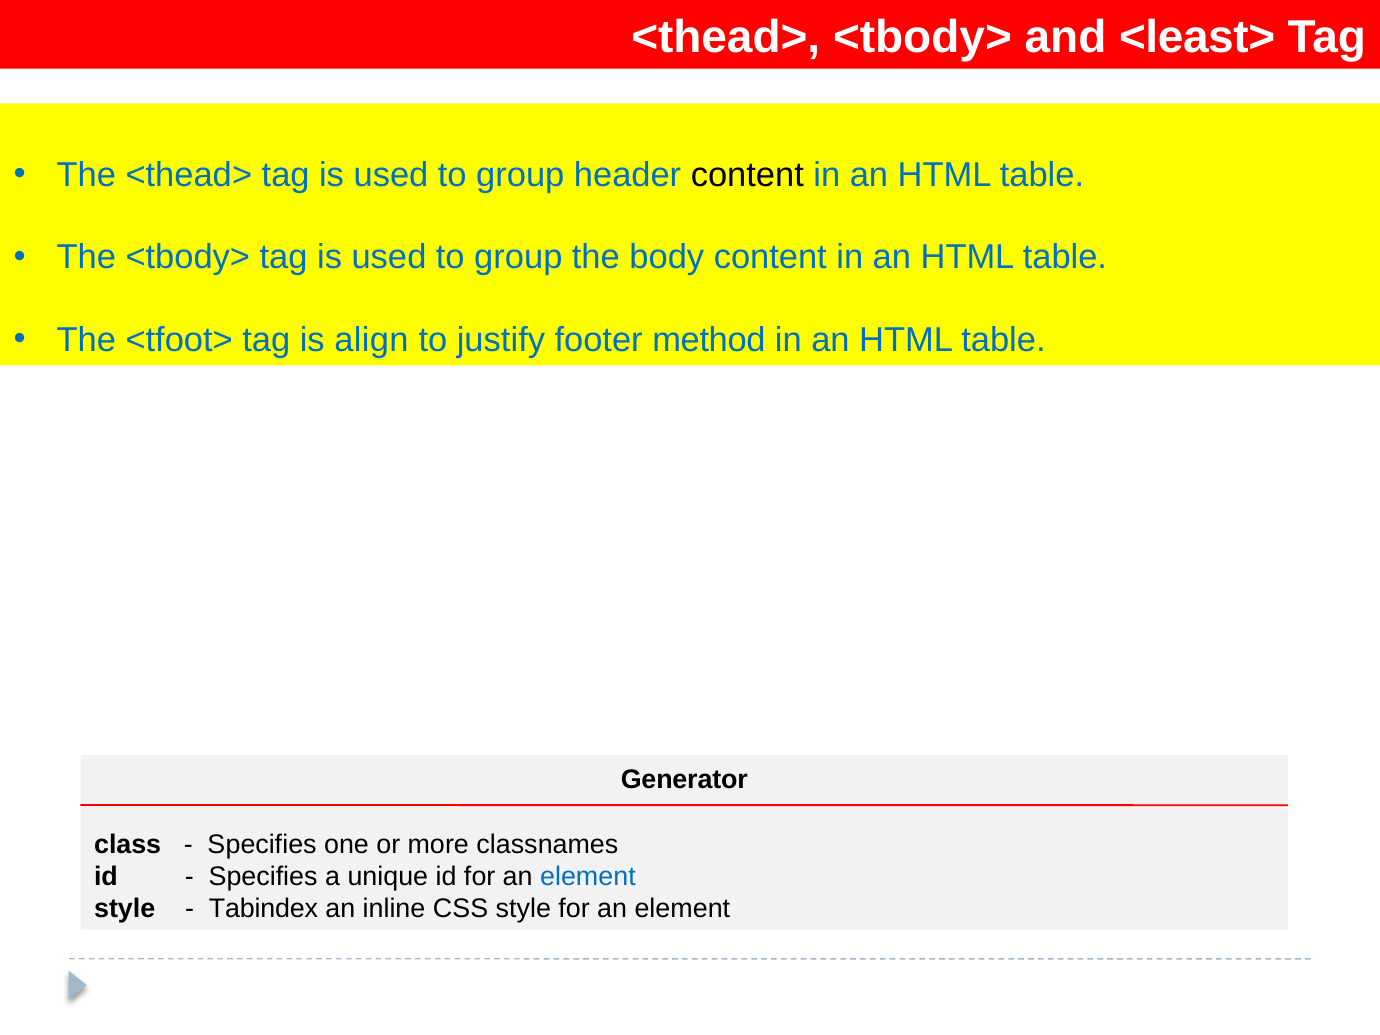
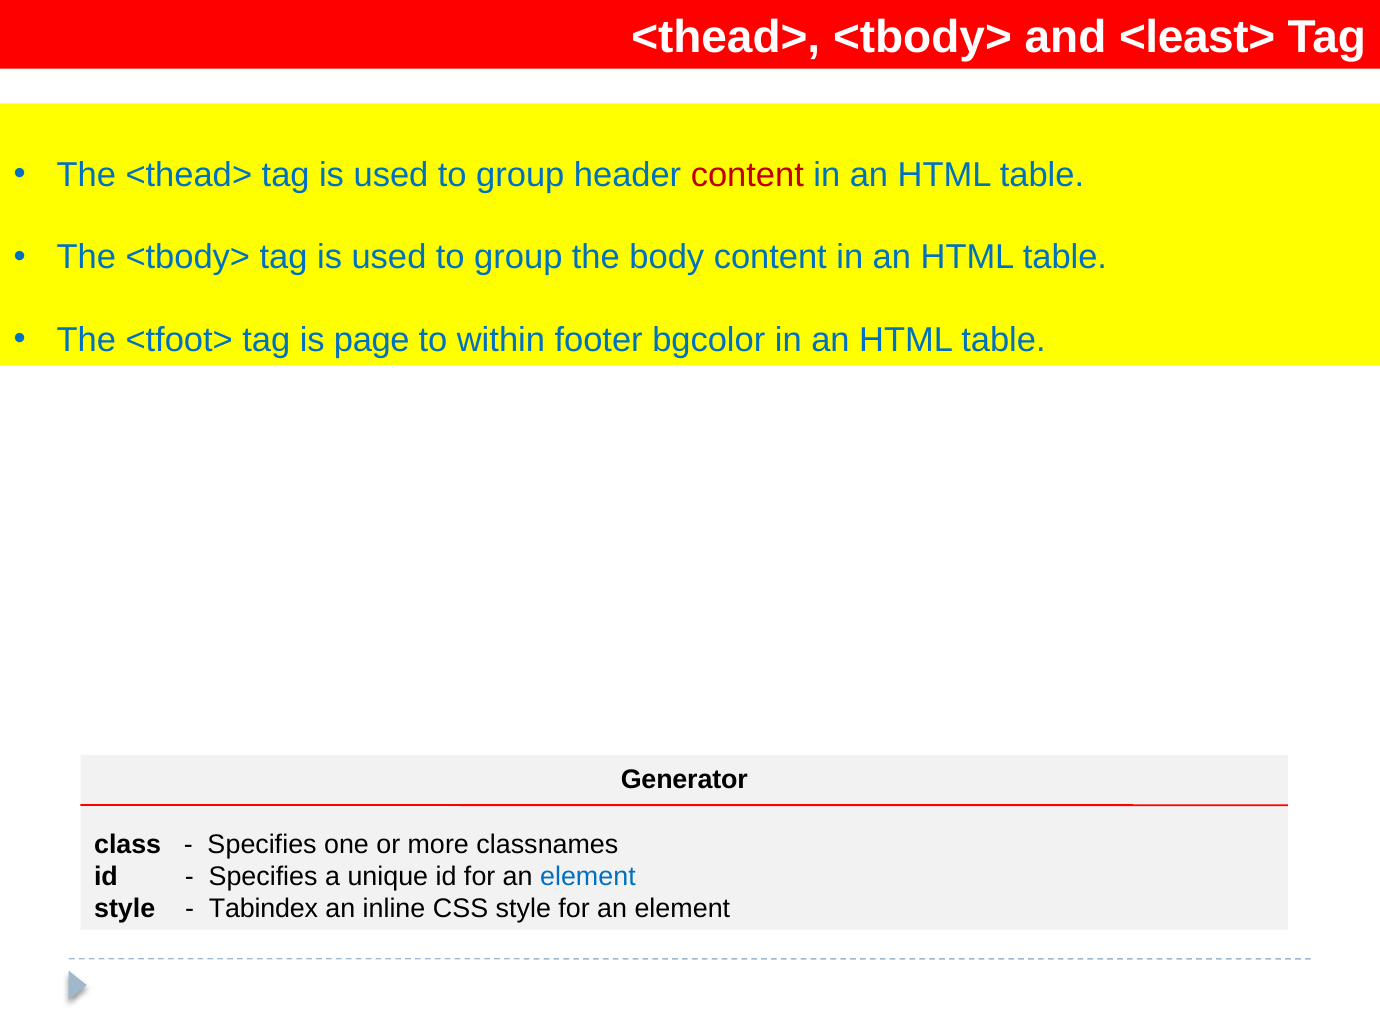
content at (747, 175) colour: black -> red
align: align -> page
justify: justify -> within
method: method -> bgcolor
